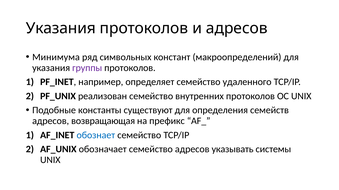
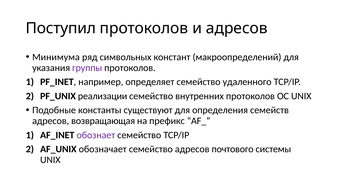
Указания at (61, 28): Указания -> Поступил
реализован: реализован -> реализации
обознает colour: blue -> purple
указывать: указывать -> почтового
